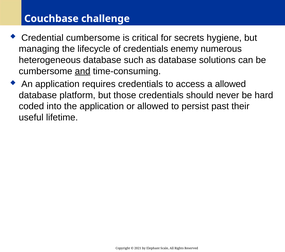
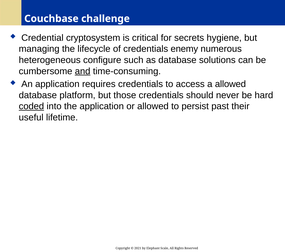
Credential cumbersome: cumbersome -> cryptosystem
heterogeneous database: database -> configure
coded underline: none -> present
